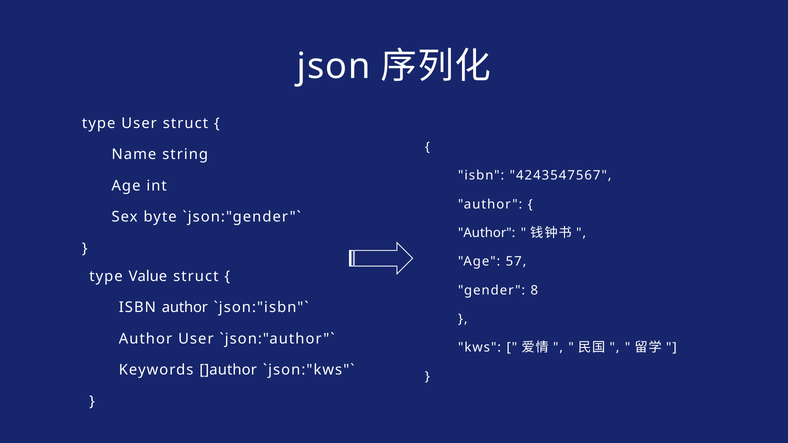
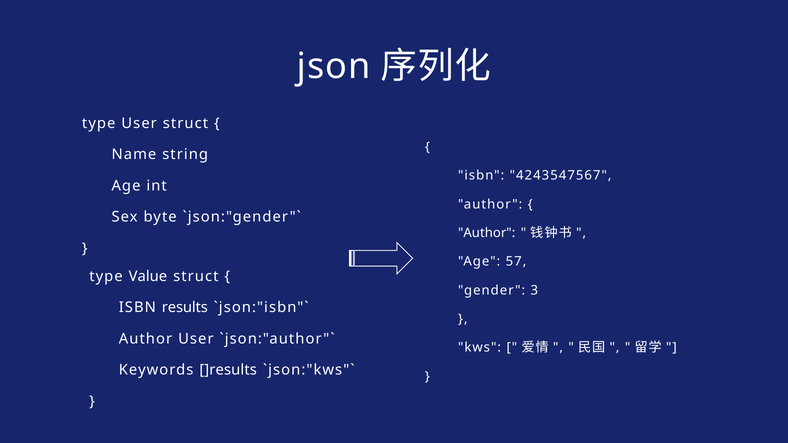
8: 8 -> 3
ISBN author: author -> results
]author: ]author -> ]results
